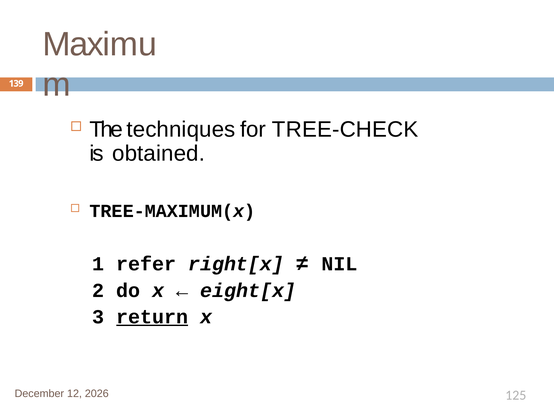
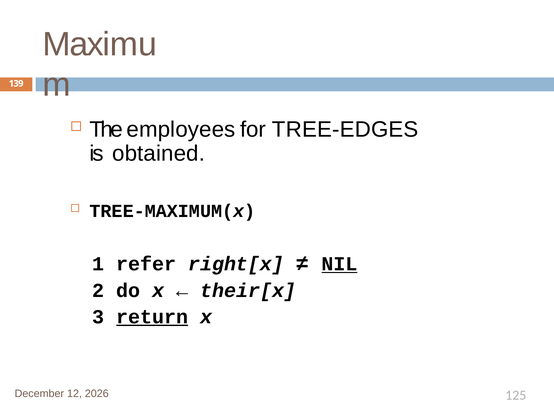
techniques: techniques -> employees
TREE-CHECK: TREE-CHECK -> TREE-EDGES
NIL underline: none -> present
eight[x: eight[x -> their[x
